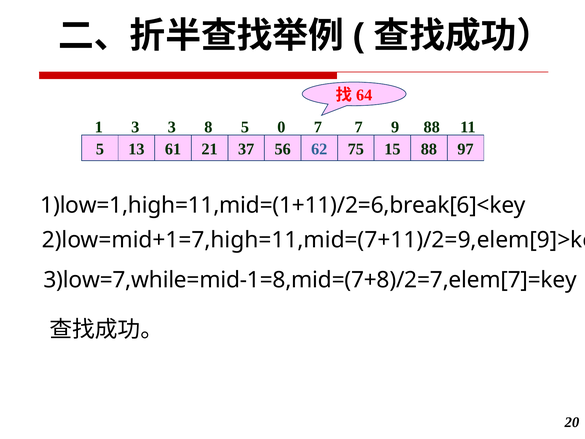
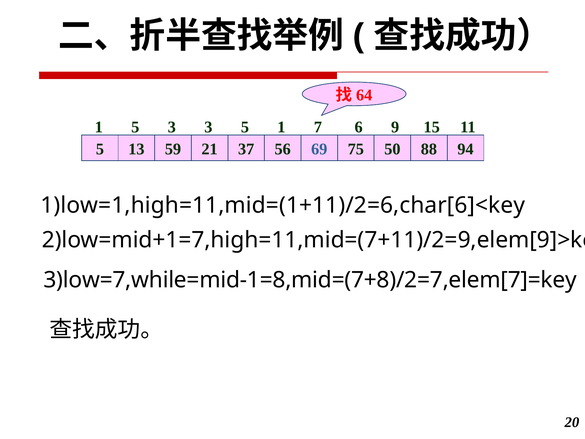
1 3: 3 -> 5
3 8: 8 -> 3
5 0: 0 -> 1
7 7: 7 -> 6
9 88: 88 -> 15
61: 61 -> 59
62: 62 -> 69
15: 15 -> 50
97: 97 -> 94
1)low=1,high=11,mid=(1+11)/2=6,break[6]<key: 1)low=1,high=11,mid=(1+11)/2=6,break[6]<key -> 1)low=1,high=11,mid=(1+11)/2=6,char[6]<key
